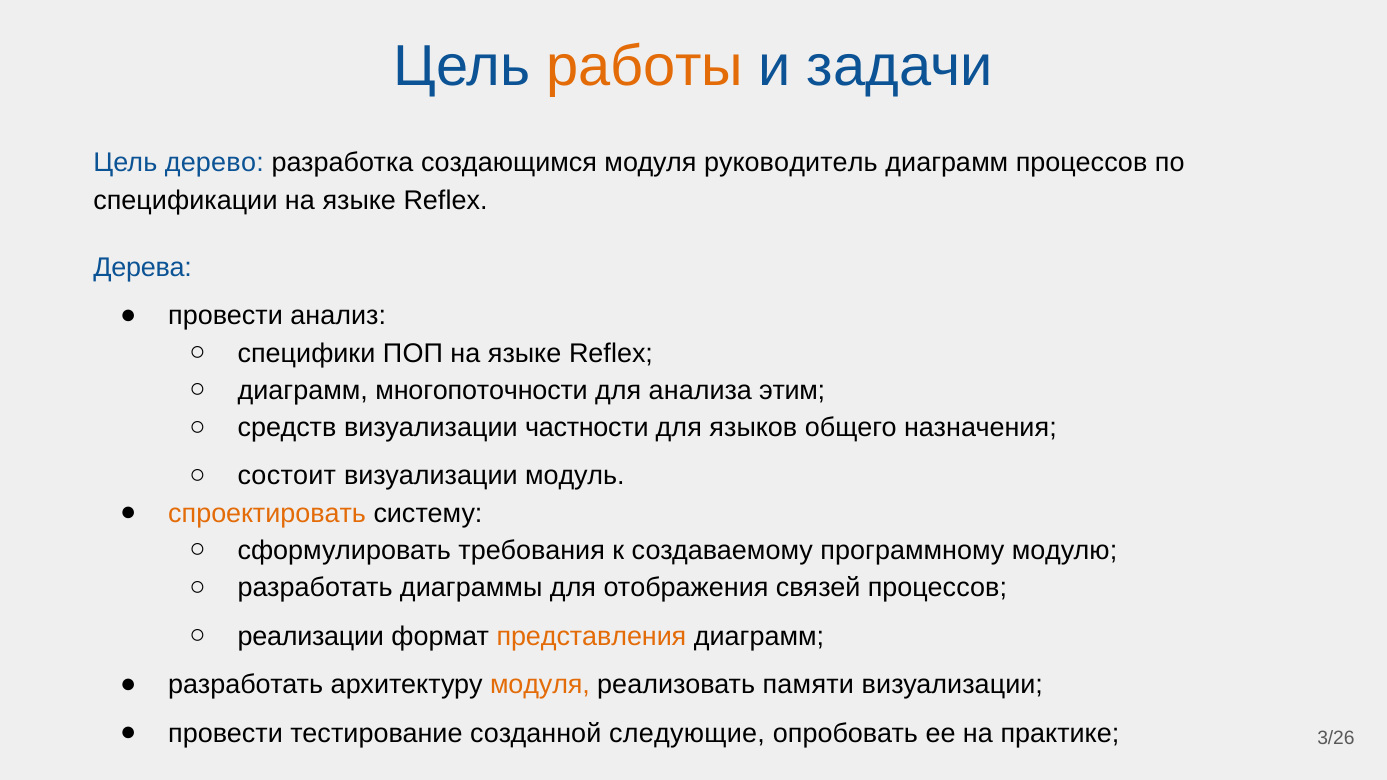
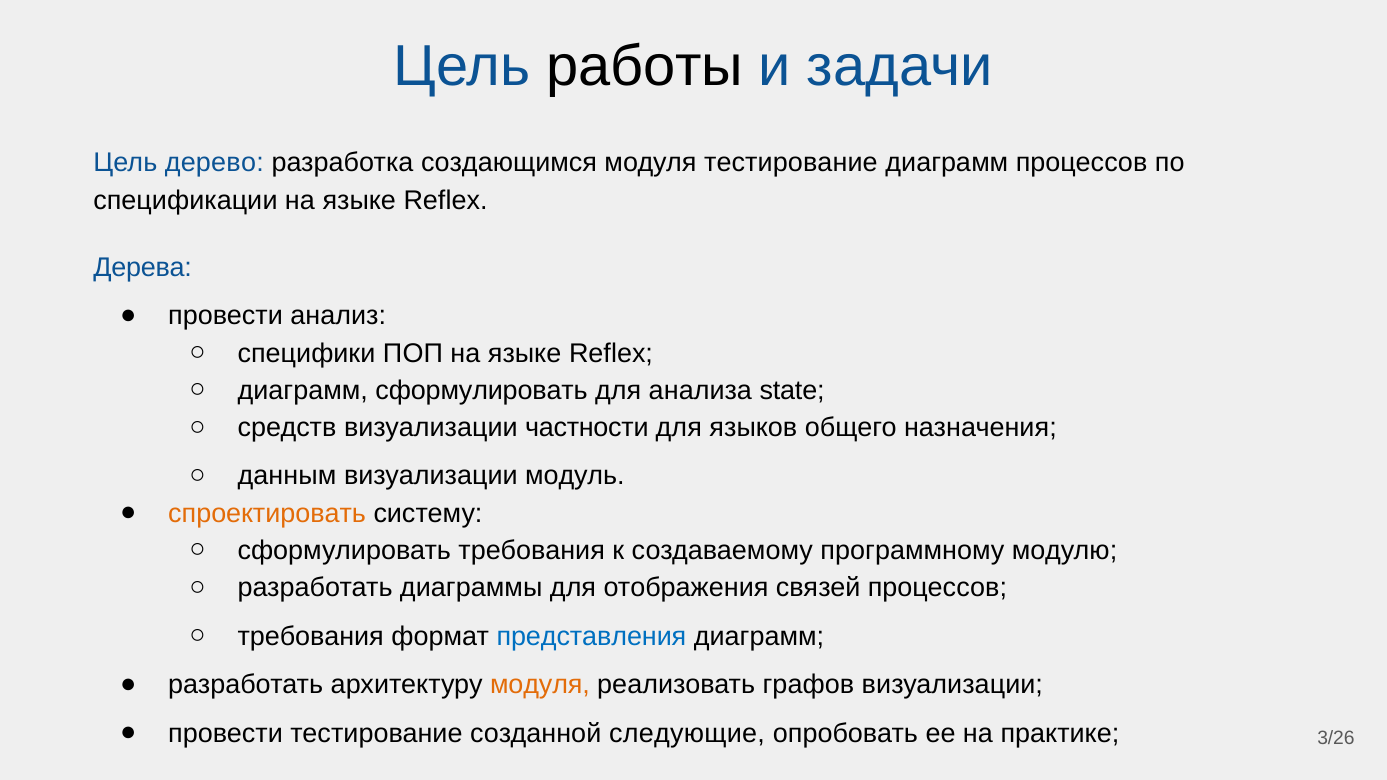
работы colour: orange -> black
модуля руководитель: руководитель -> тестирование
диаграмм многопоточности: многопоточности -> сформулировать
этим: этим -> state
состоит: состоит -> данным
реализации at (311, 636): реализации -> требования
представления colour: orange -> blue
памяти: памяти -> графов
